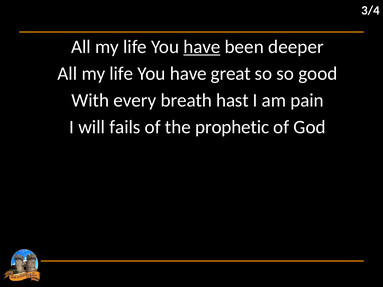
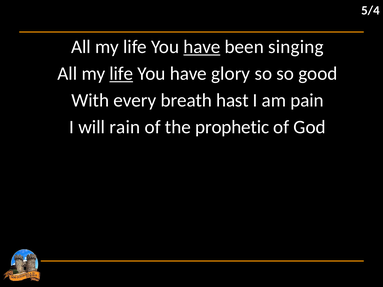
3/4: 3/4 -> 5/4
deeper: deeper -> singing
life at (121, 74) underline: none -> present
great: great -> glory
fails: fails -> rain
